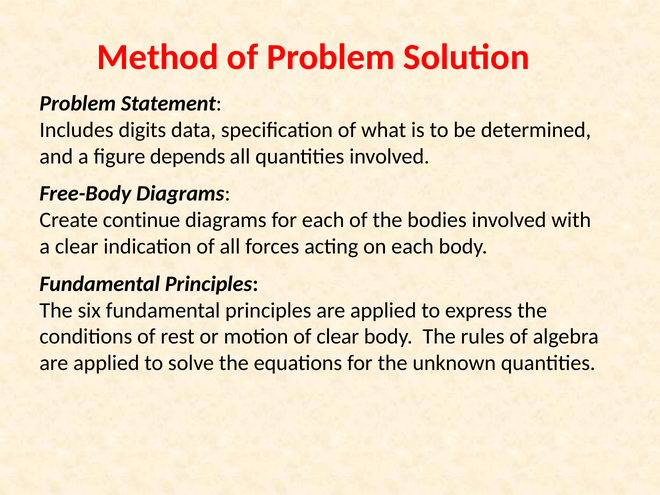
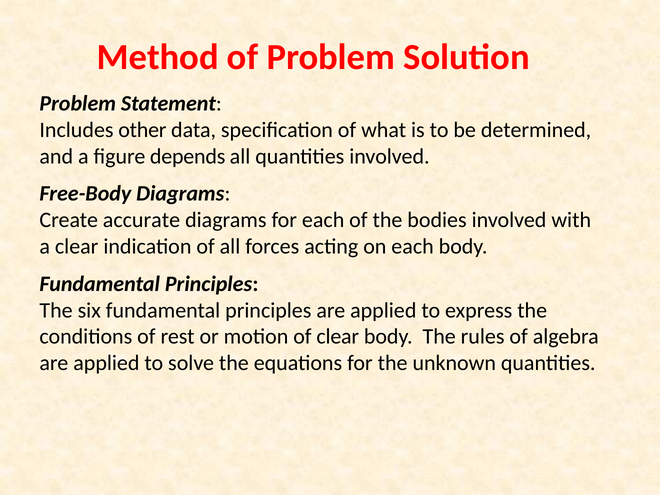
digits: digits -> other
continue: continue -> accurate
